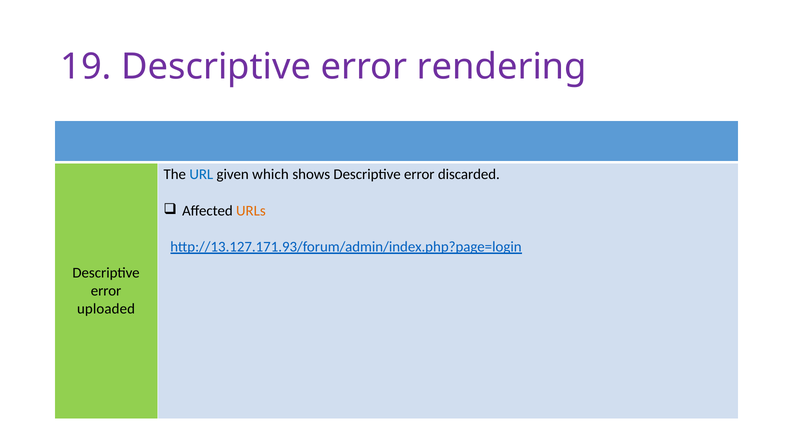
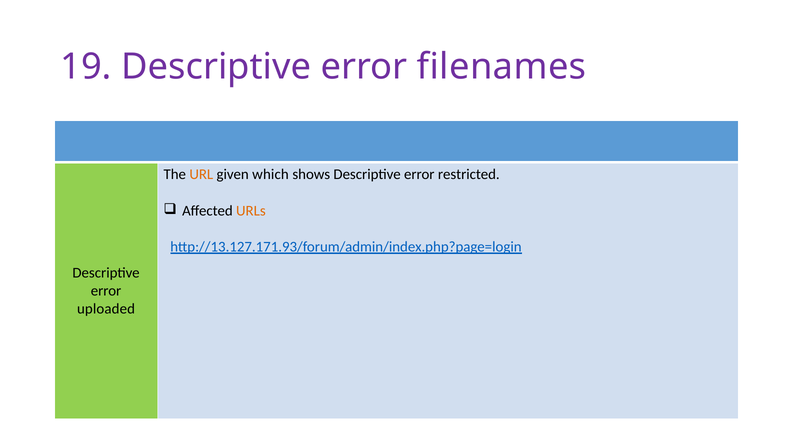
rendering: rendering -> filenames
URL colour: blue -> orange
discarded: discarded -> restricted
